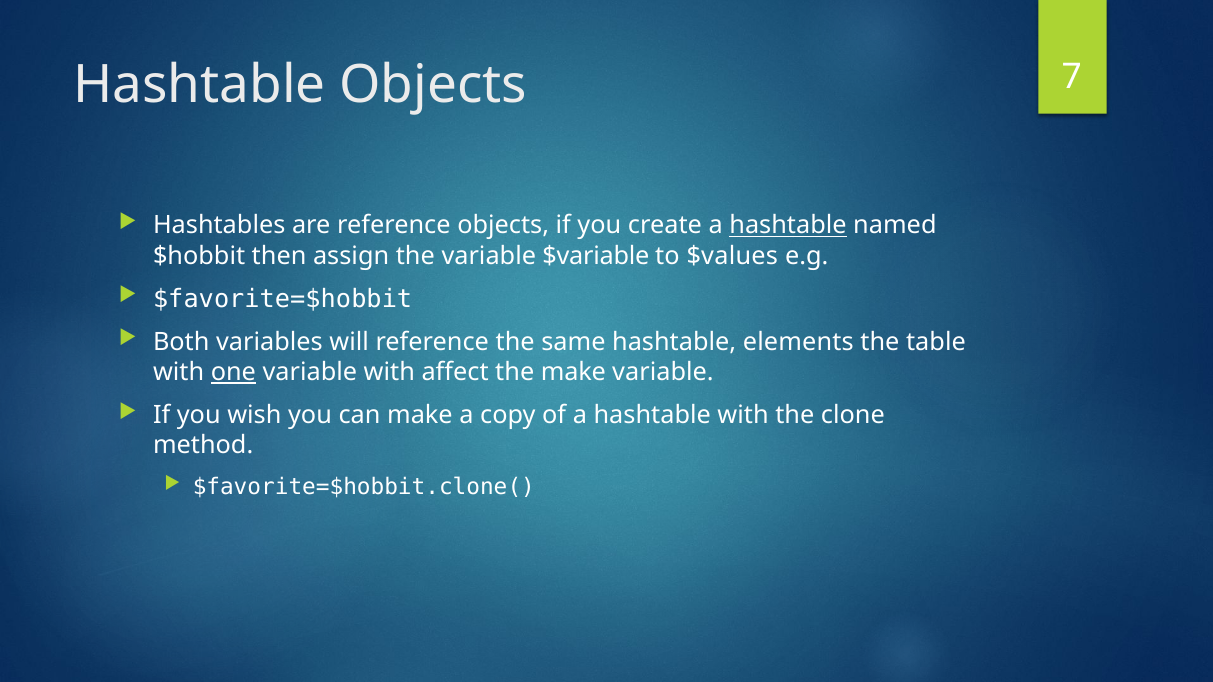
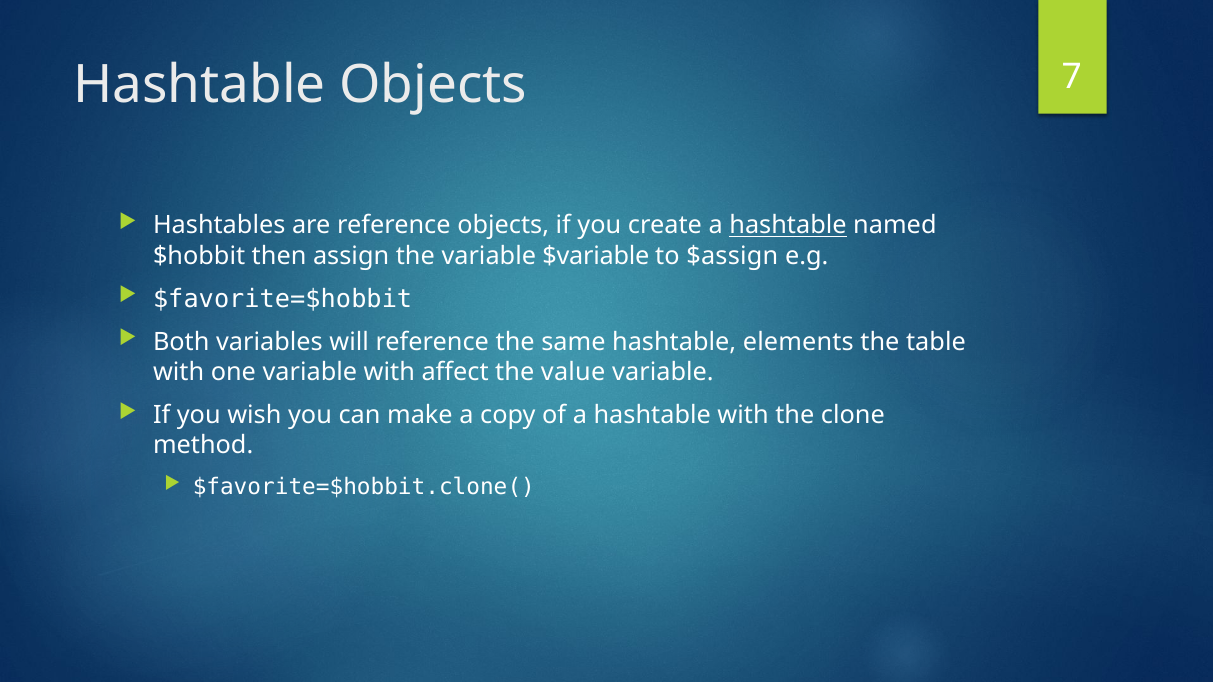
$values: $values -> $assign
one underline: present -> none
the make: make -> value
